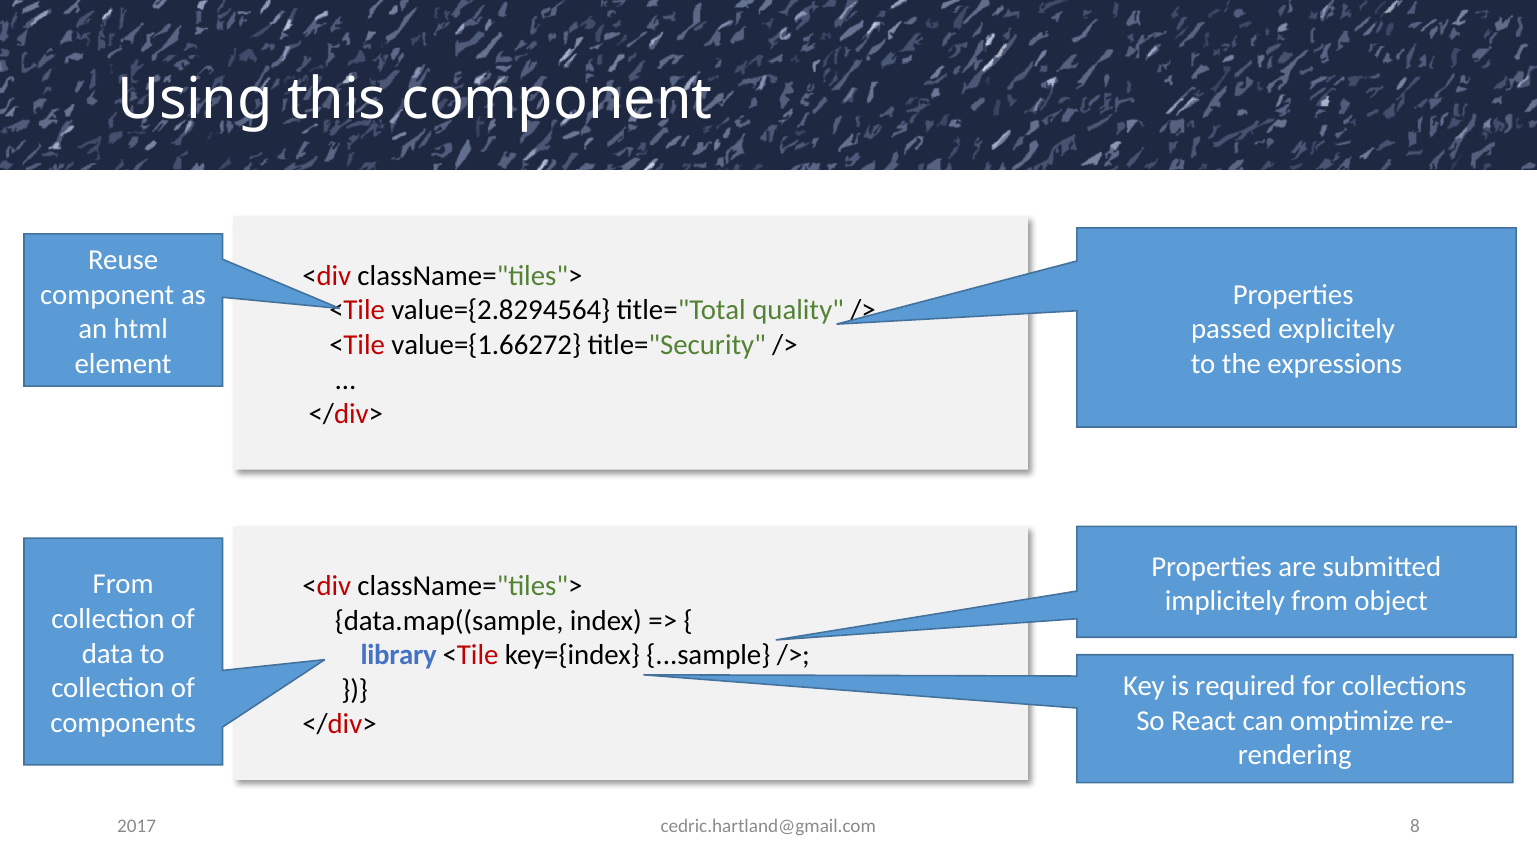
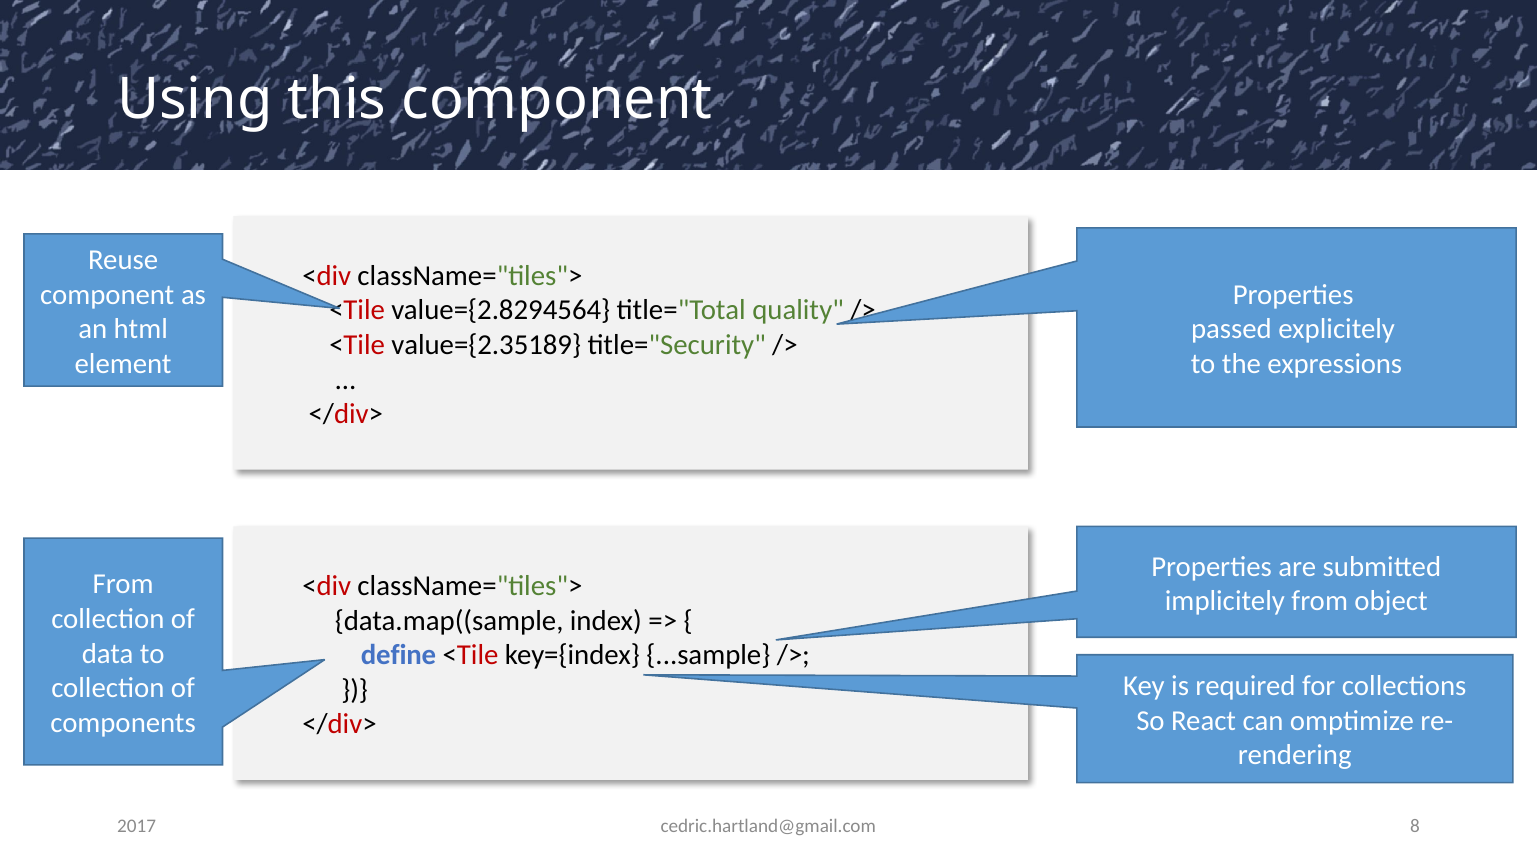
value={1.66272: value={1.66272 -> value={2.35189
library: library -> define
